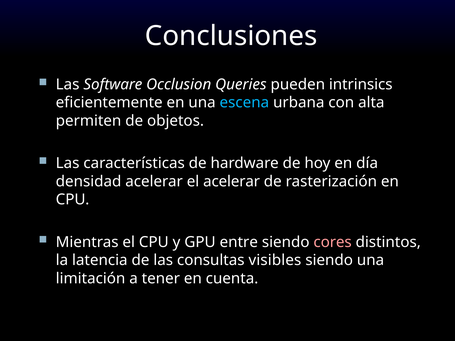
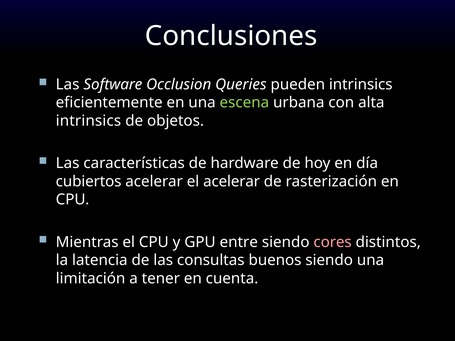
escena colour: light blue -> light green
permiten at (89, 121): permiten -> intrinsics
densidad: densidad -> cubiertos
visibles: visibles -> buenos
